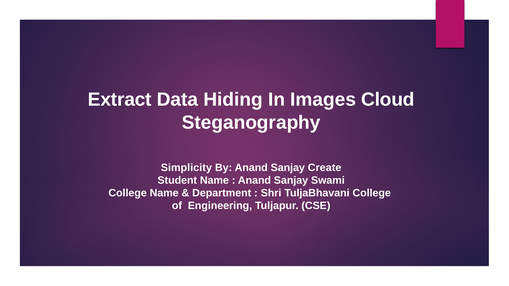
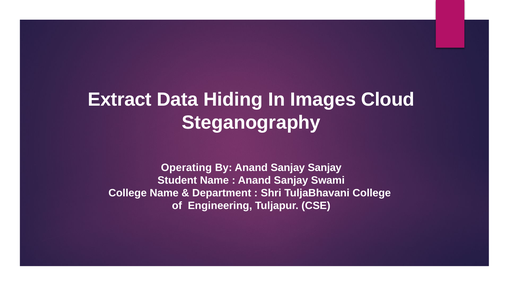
Simplicity: Simplicity -> Operating
Sanjay Create: Create -> Sanjay
